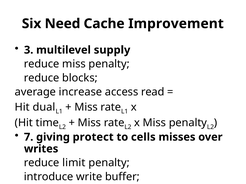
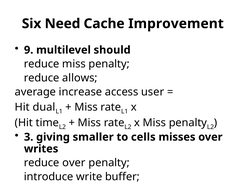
3: 3 -> 9
supply: supply -> should
blocks: blocks -> allows
read: read -> user
7: 7 -> 3
protect: protect -> smaller
reduce limit: limit -> over
